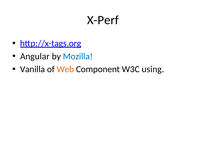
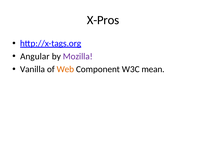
X-Perf: X-Perf -> X-Pros
Mozilla colour: blue -> purple
using: using -> mean
